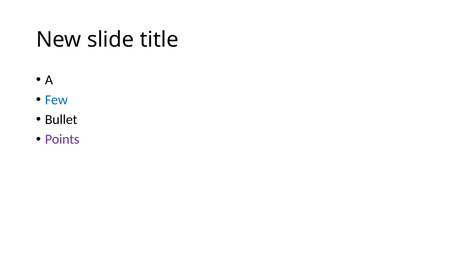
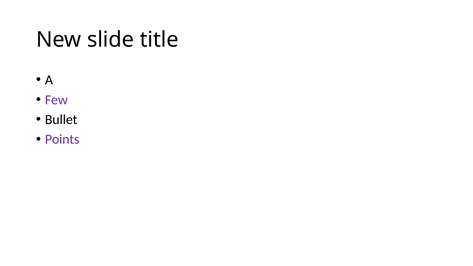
Few colour: blue -> purple
